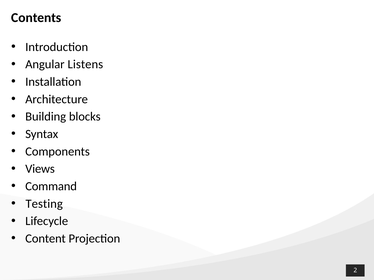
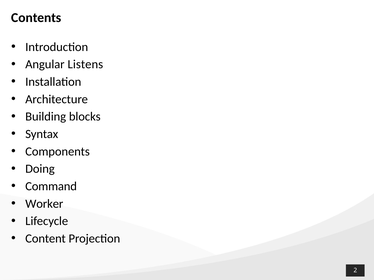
Views: Views -> Doing
Testing: Testing -> Worker
